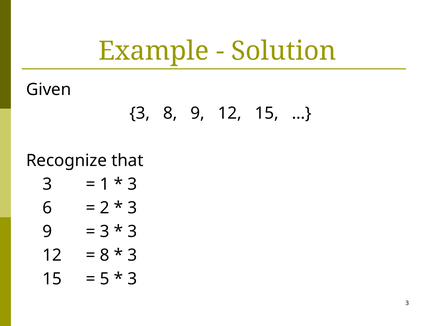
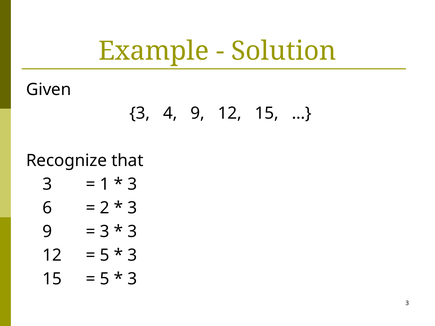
3 8: 8 -> 4
8 at (105, 256): 8 -> 5
